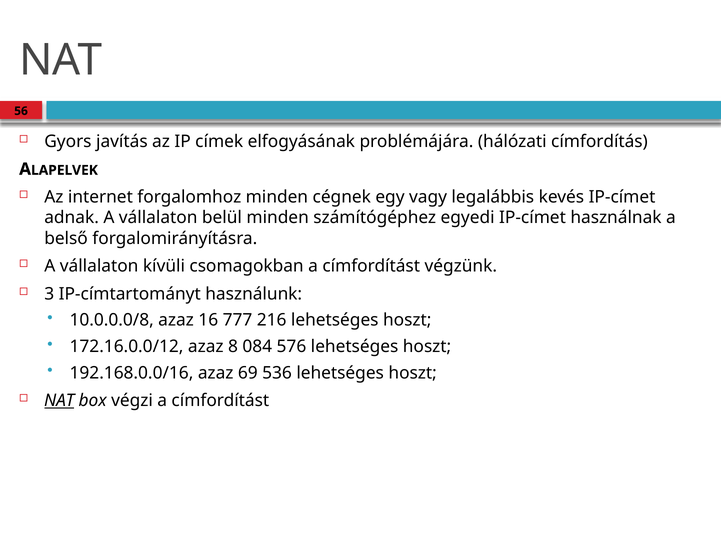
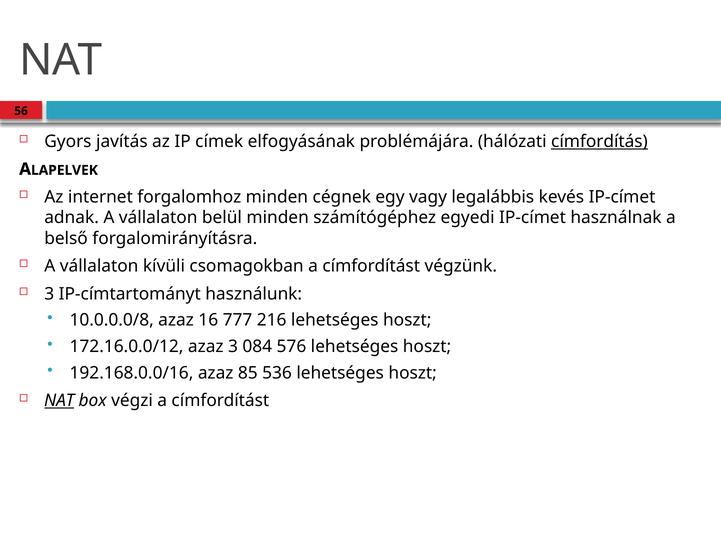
címfordítás underline: none -> present
azaz 8: 8 -> 3
69: 69 -> 85
